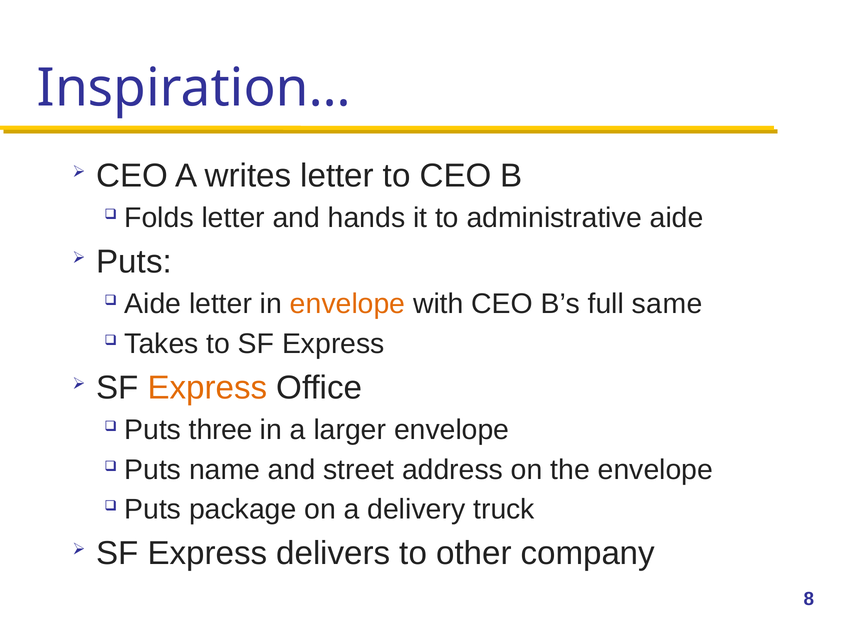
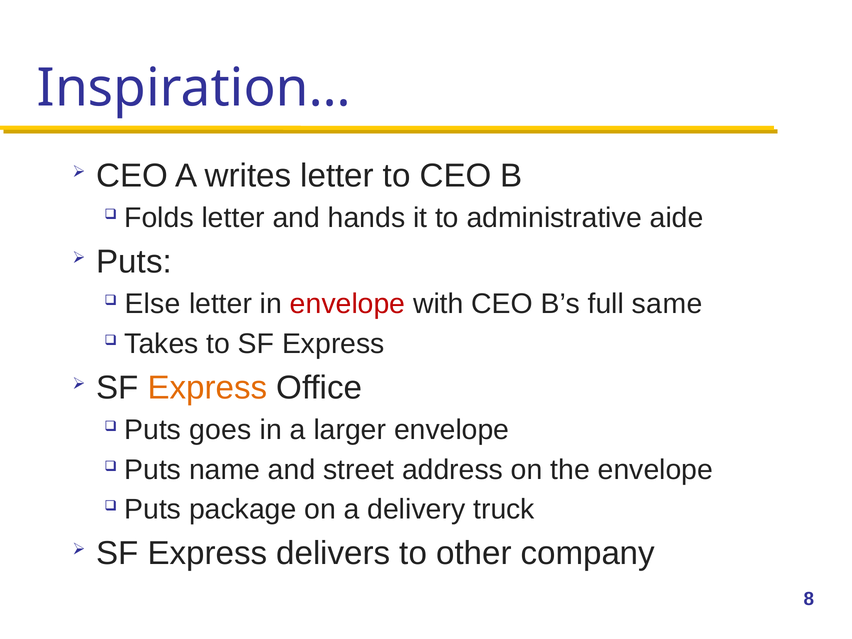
Aide at (153, 304): Aide -> Else
envelope at (348, 304) colour: orange -> red
three: three -> goes
